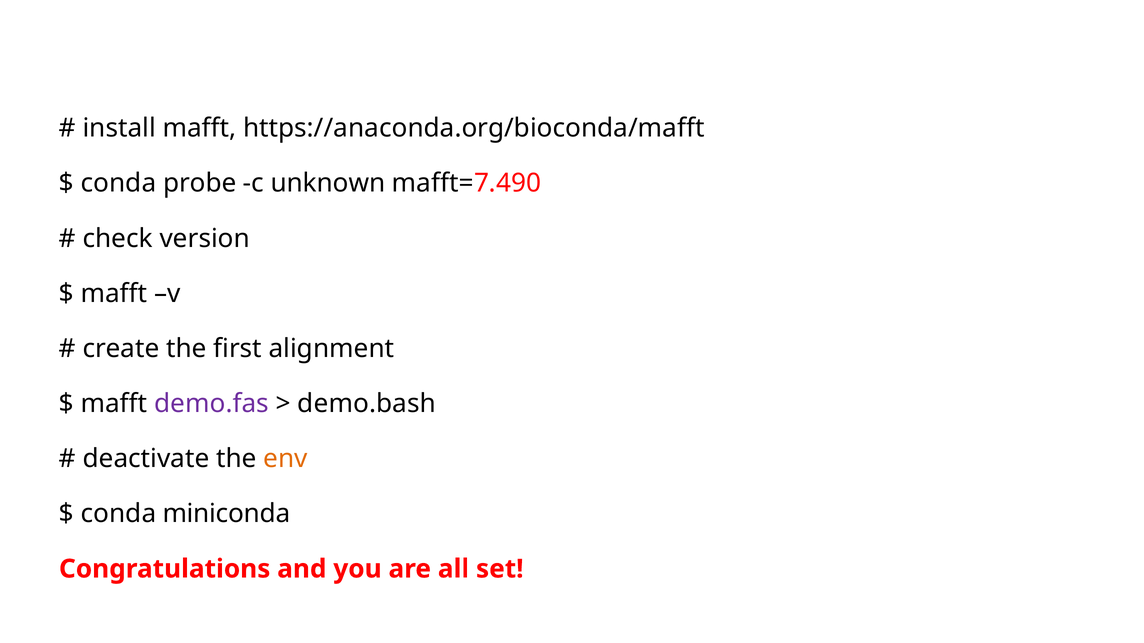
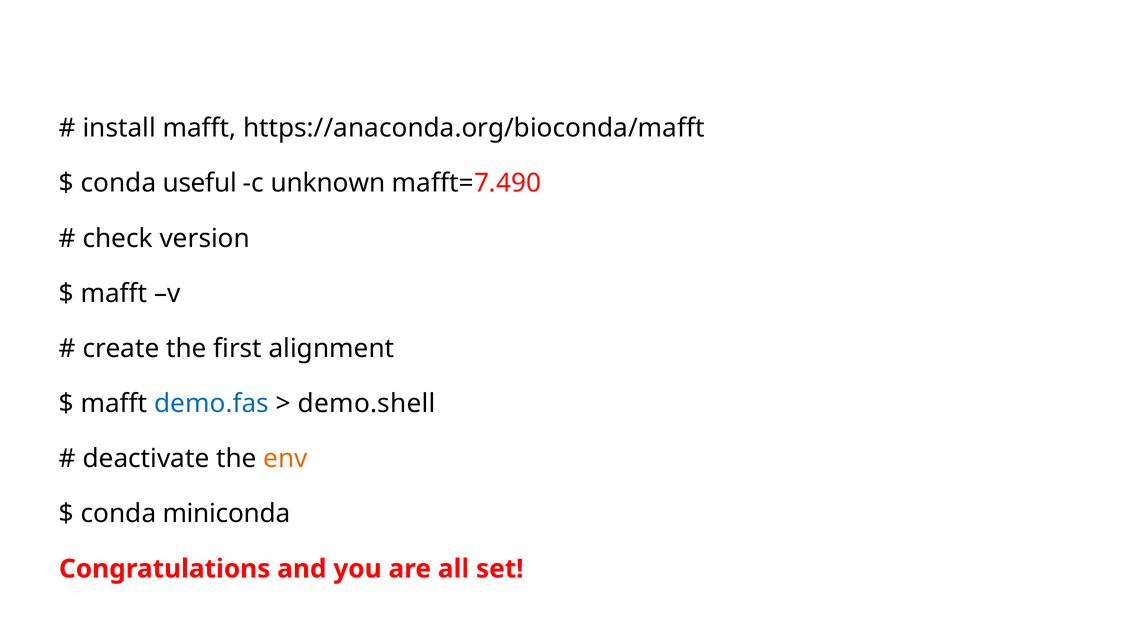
probe: probe -> useful
demo.fas colour: purple -> blue
demo.bash: demo.bash -> demo.shell
